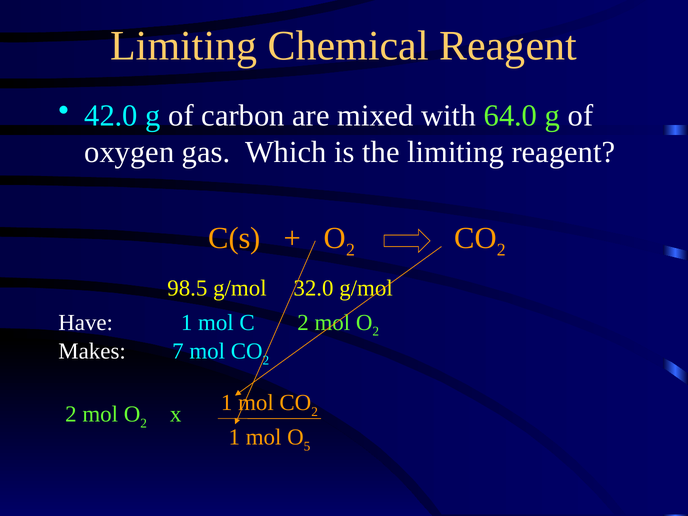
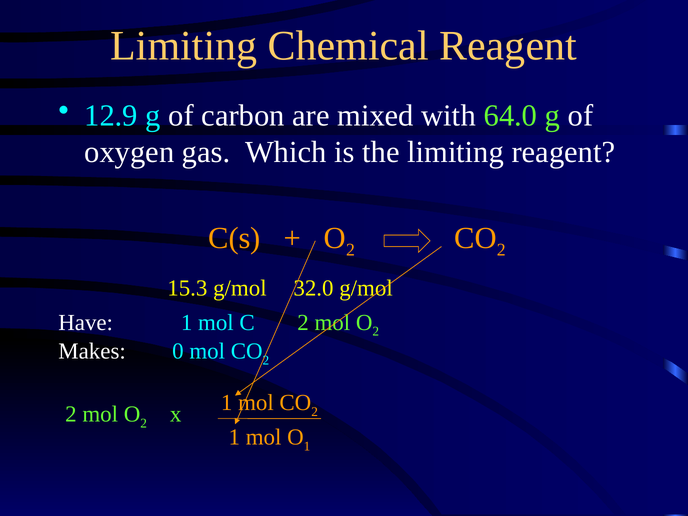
42.0: 42.0 -> 12.9
98.5: 98.5 -> 15.3
7: 7 -> 0
5 at (307, 446): 5 -> 1
